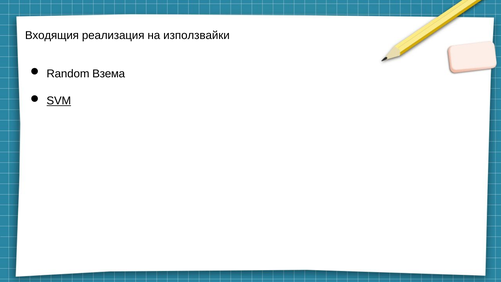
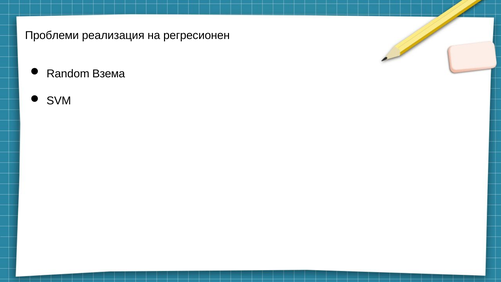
Входящия: Входящия -> Проблеми
използвайки: използвайки -> регресионен
SVM underline: present -> none
